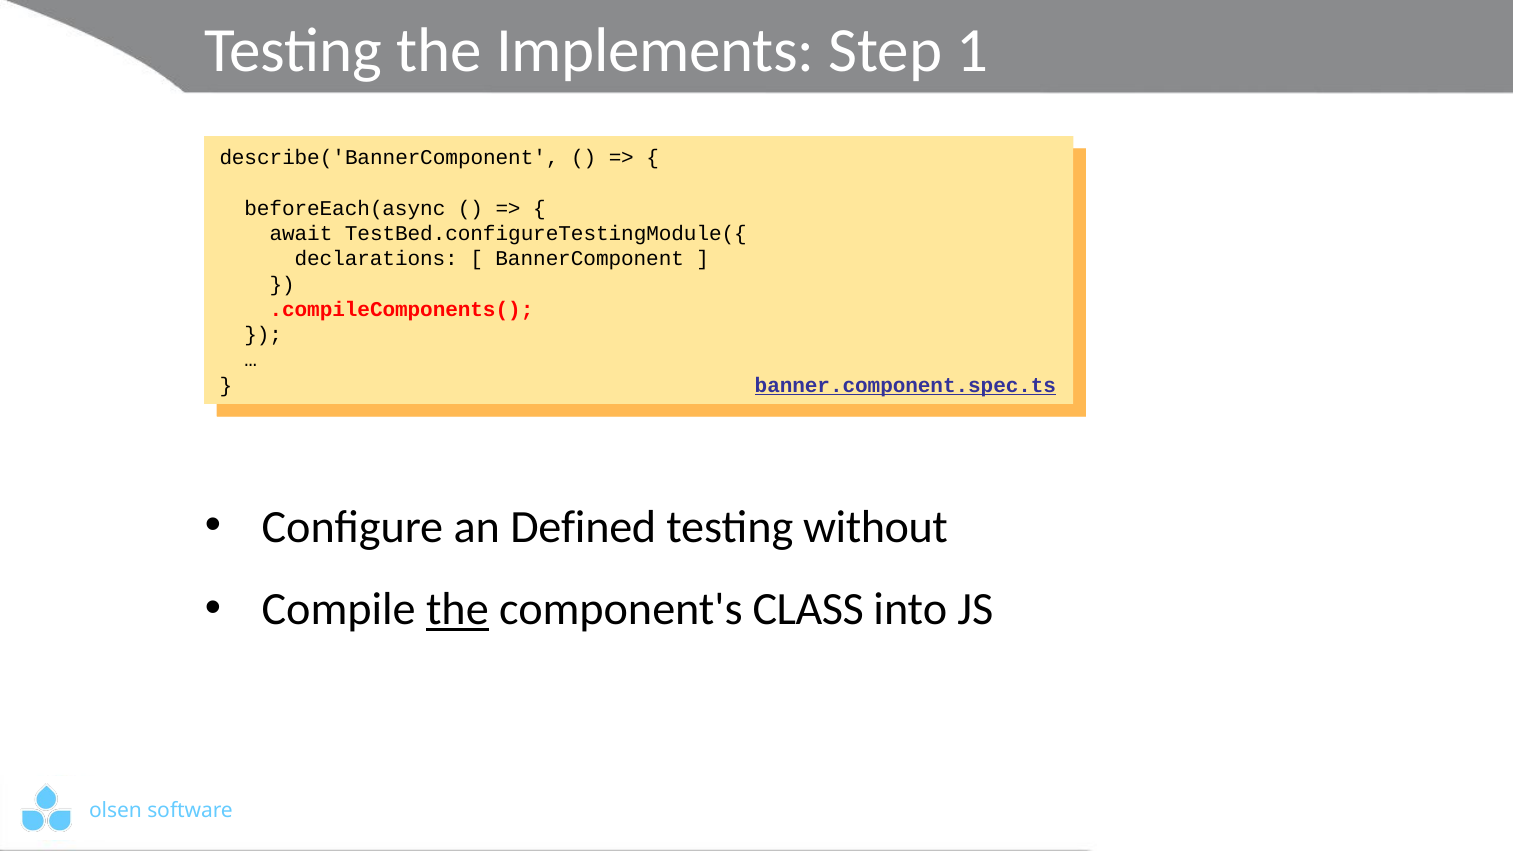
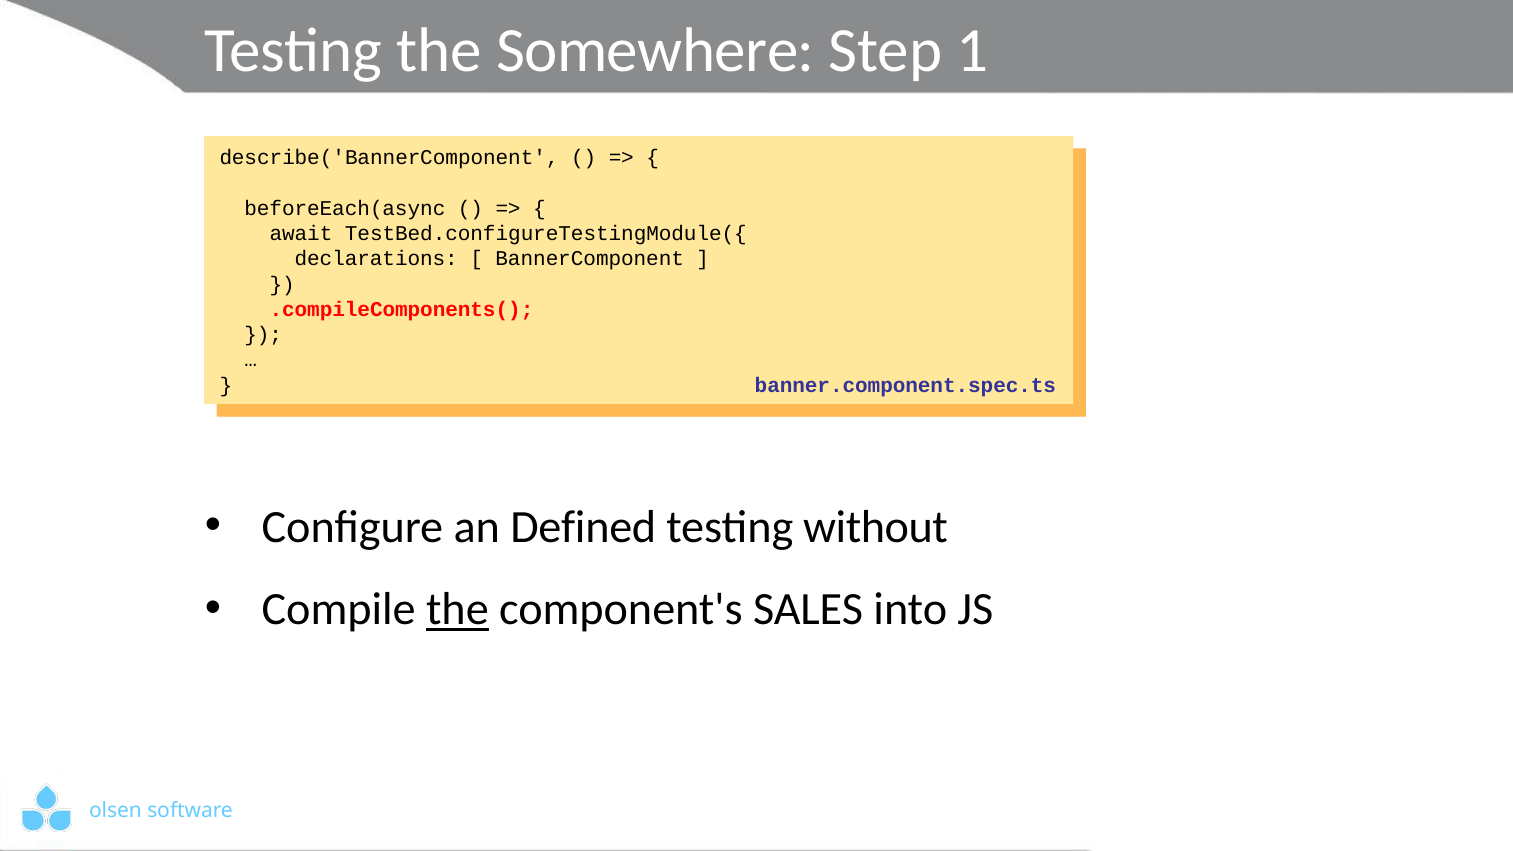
Implements: Implements -> Somewhere
banner.component.spec.ts underline: present -> none
CLASS: CLASS -> SALES
